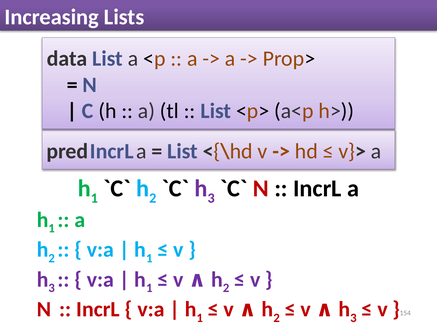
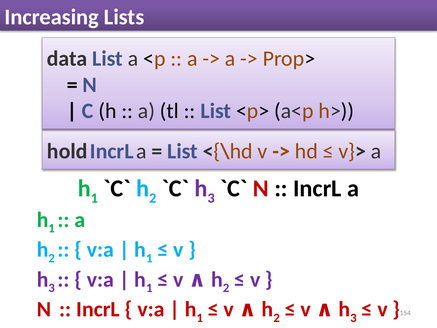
pred: pred -> hold
